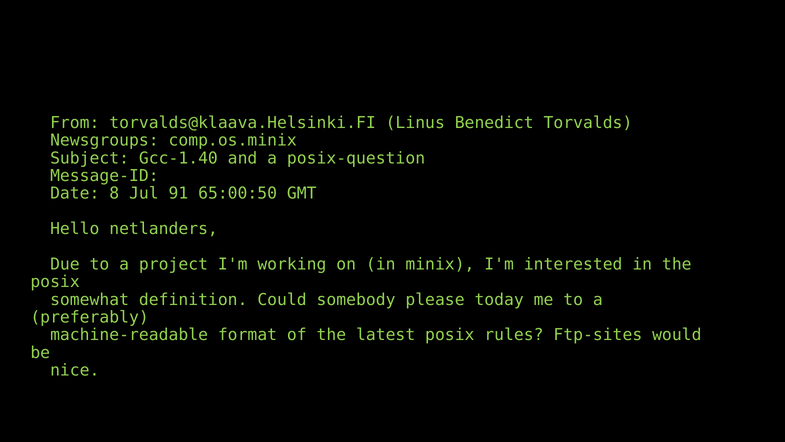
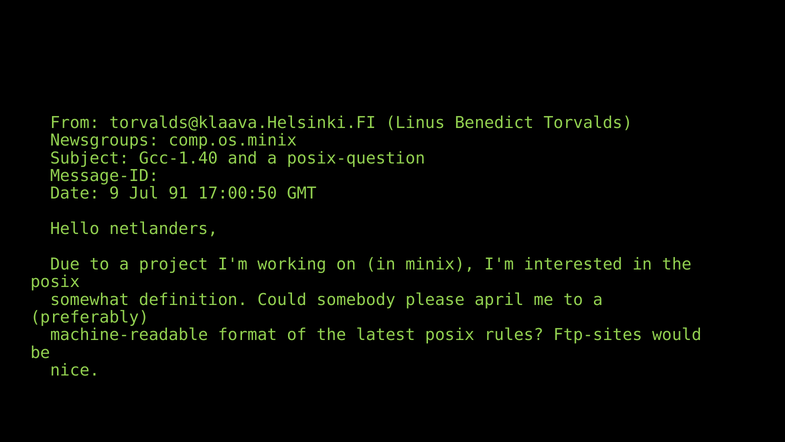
8: 8 -> 9
65:00:50: 65:00:50 -> 17:00:50
today: today -> april
